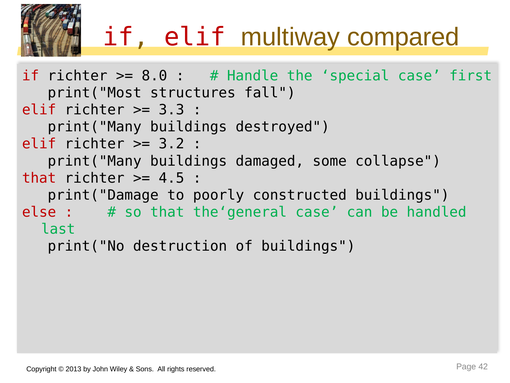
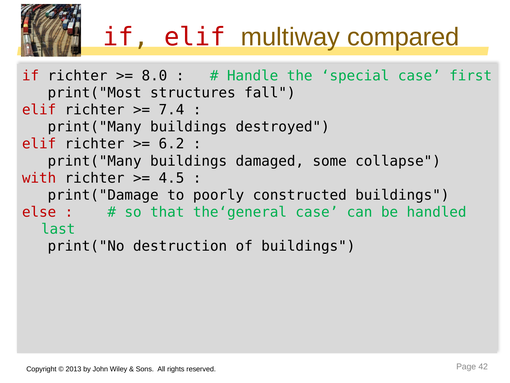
3.3: 3.3 -> 7.4
3.2: 3.2 -> 6.2
that at (39, 178): that -> with
